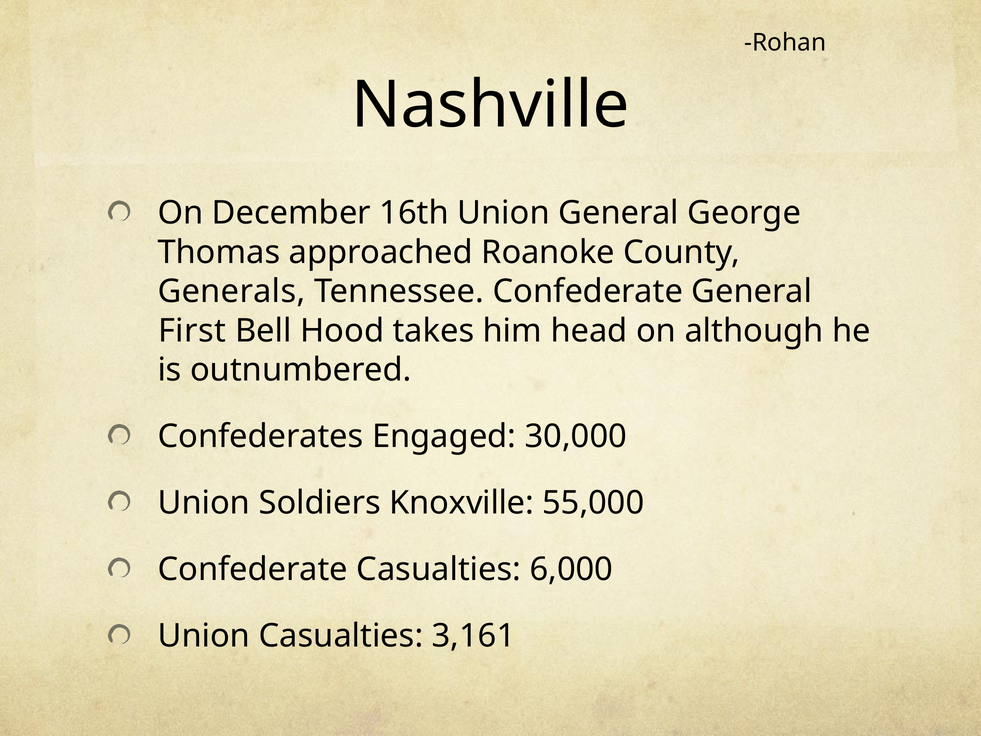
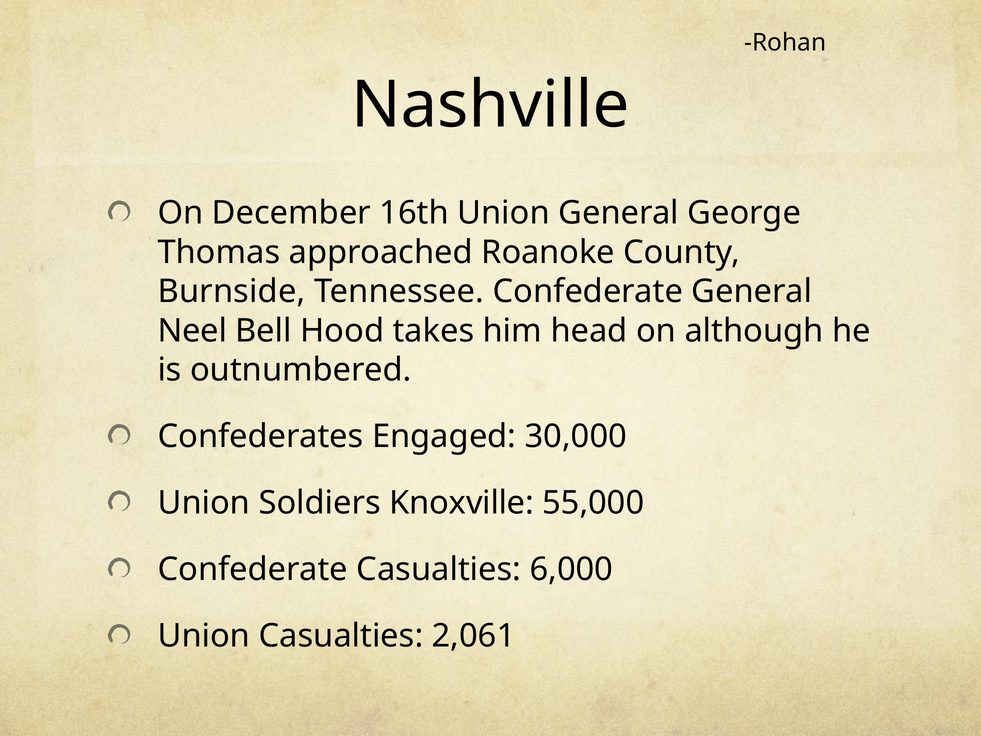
Generals: Generals -> Burnside
First: First -> Neel
3,161: 3,161 -> 2,061
